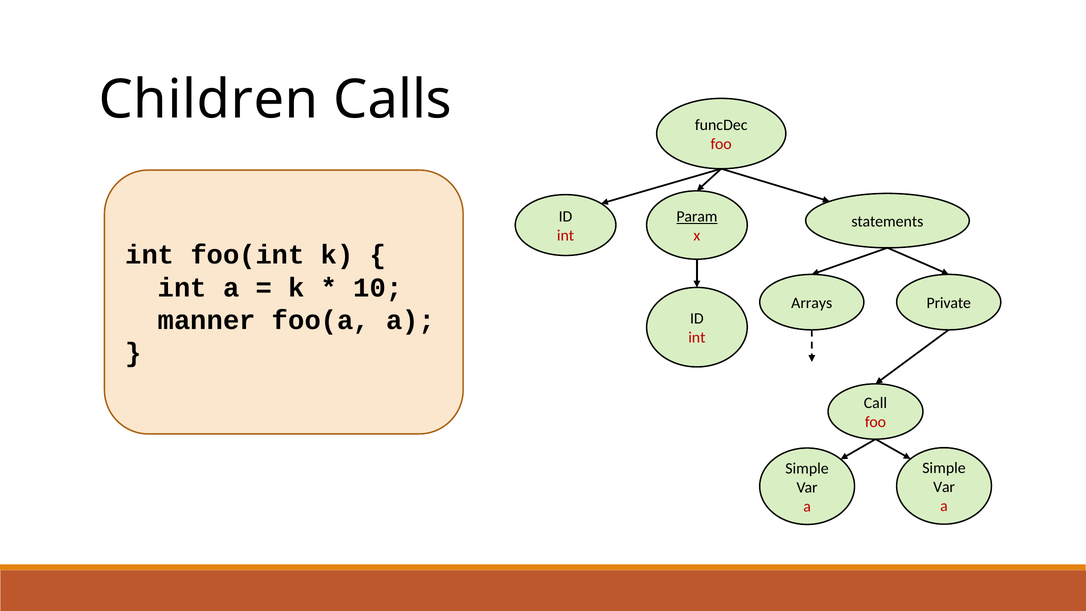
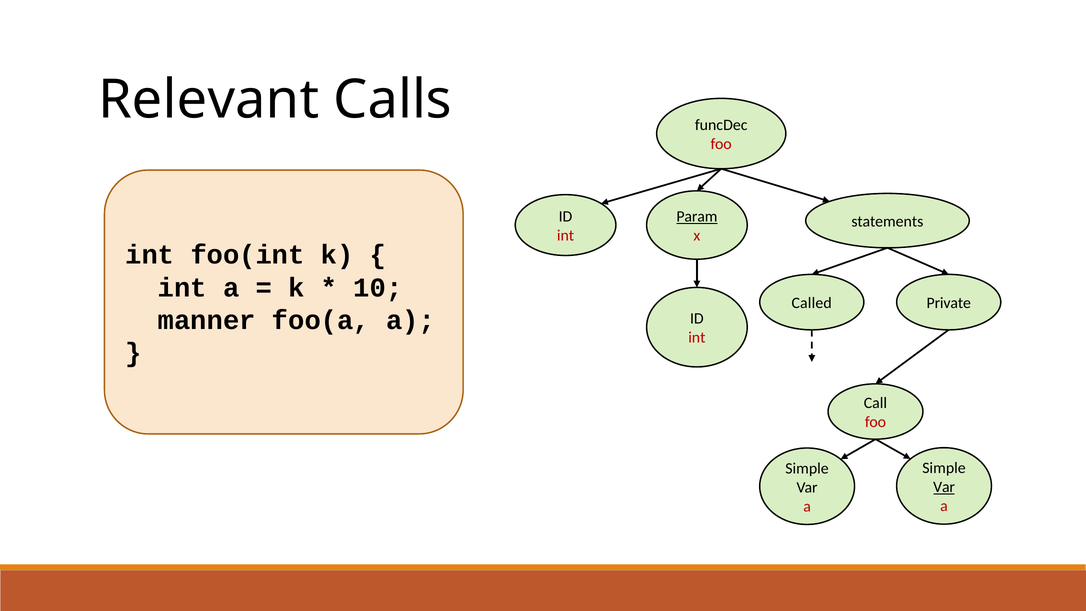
Children: Children -> Relevant
Arrays: Arrays -> Called
Var at (944, 487) underline: none -> present
